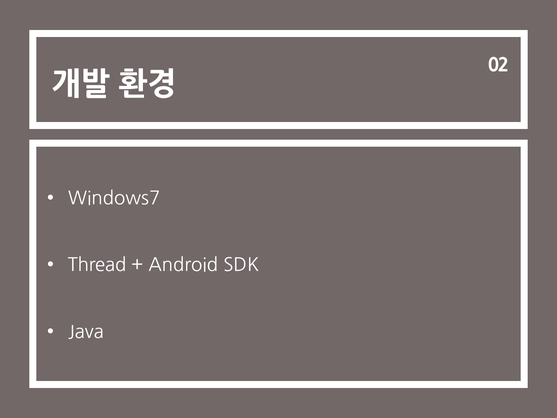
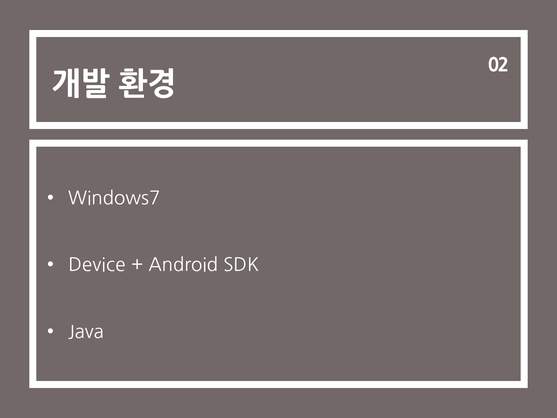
Thread: Thread -> Device
